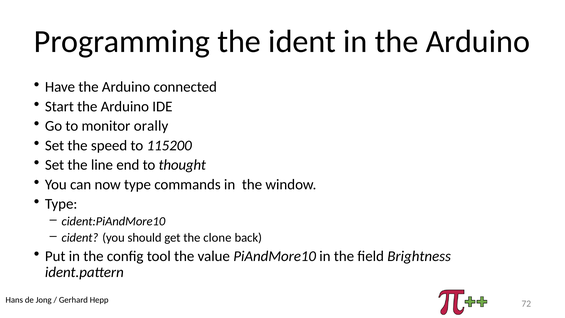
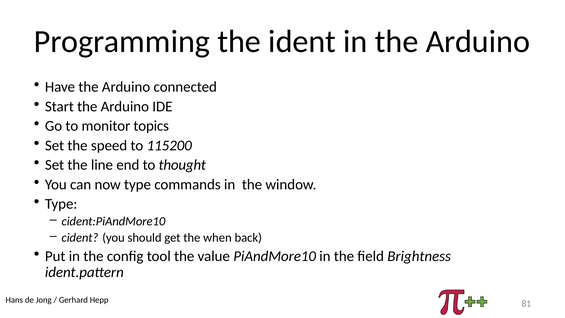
orally: orally -> topics
clone: clone -> when
72: 72 -> 81
